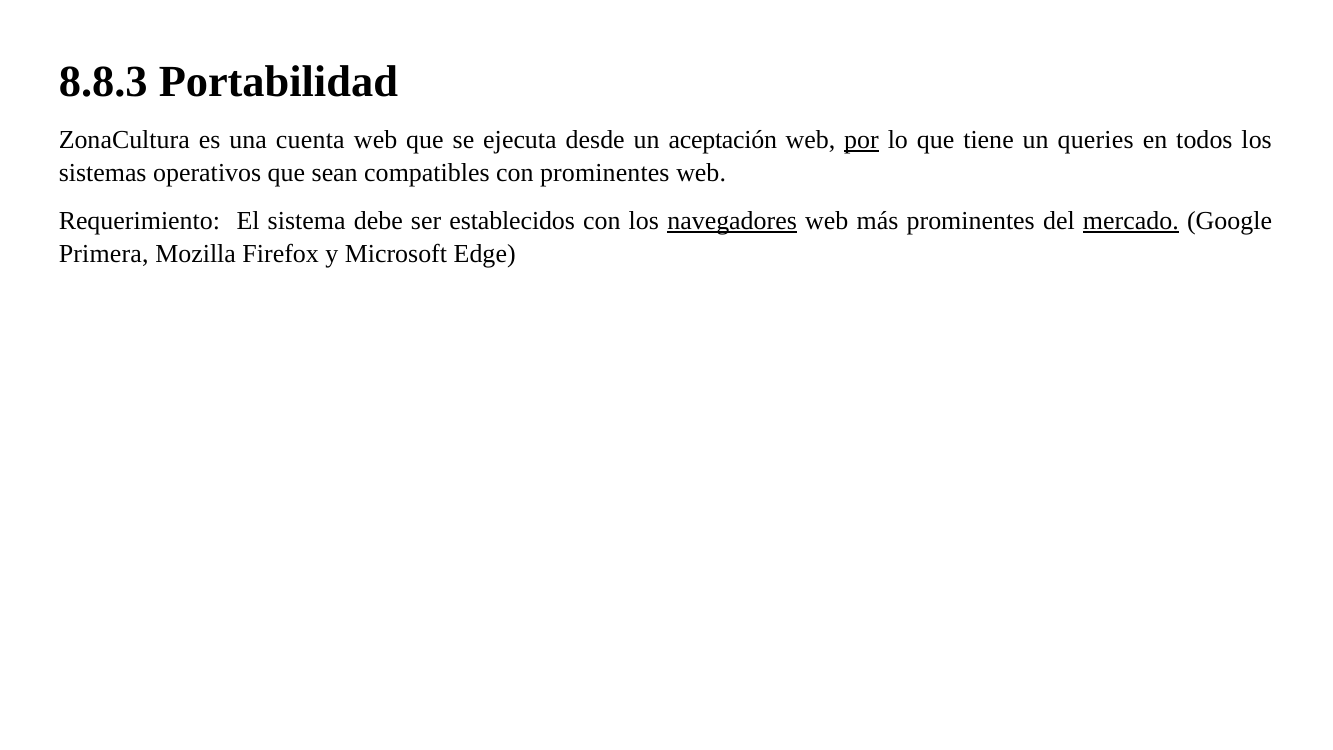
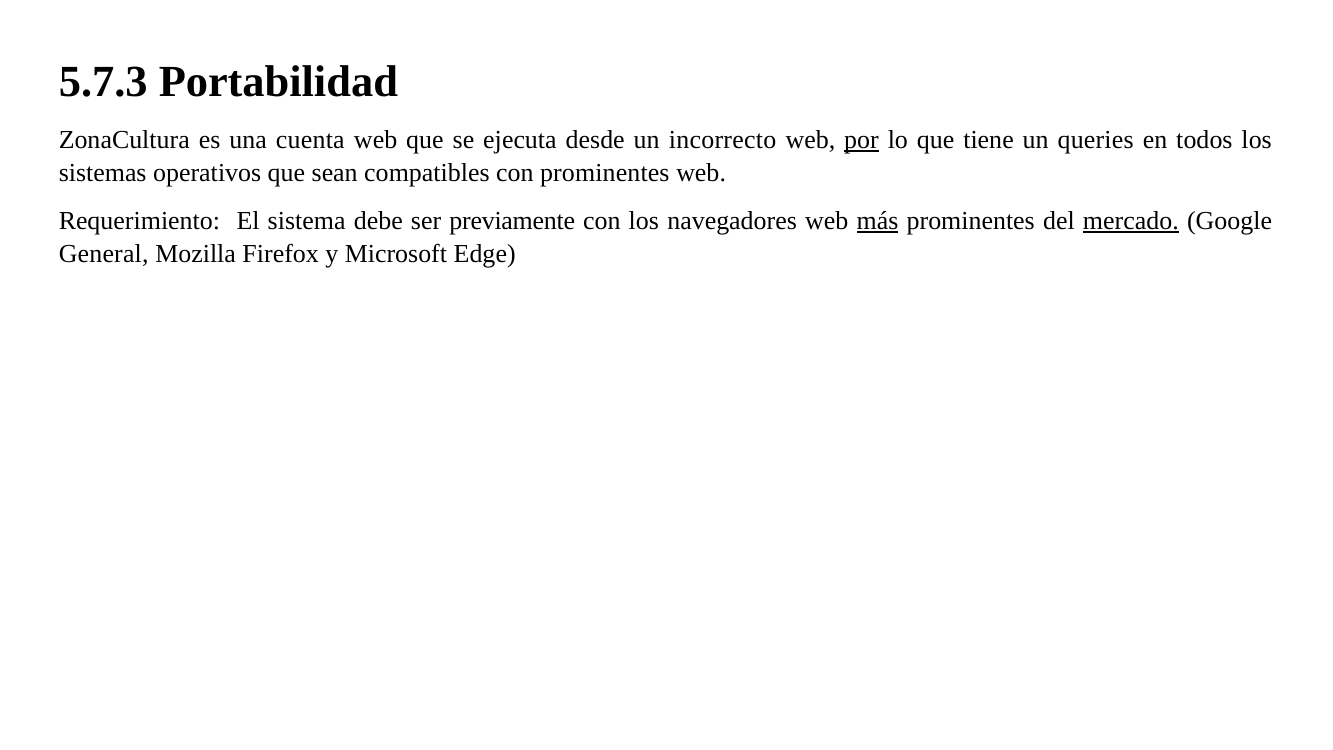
8.8.3: 8.8.3 -> 5.7.3
aceptación: aceptación -> incorrecto
establecidos: establecidos -> previamente
navegadores underline: present -> none
más underline: none -> present
Primera: Primera -> General
